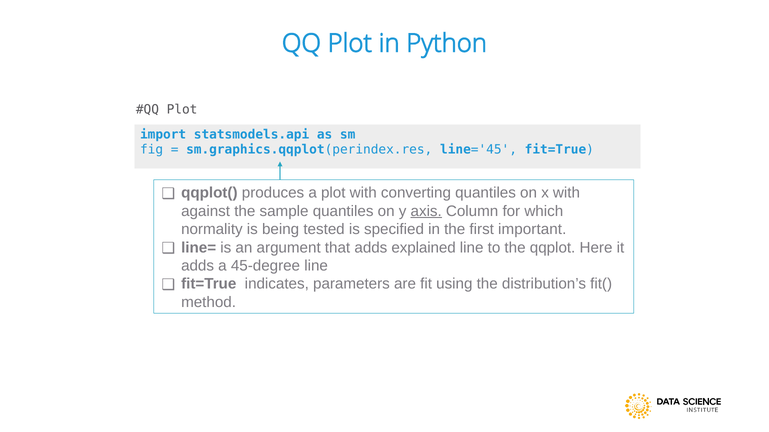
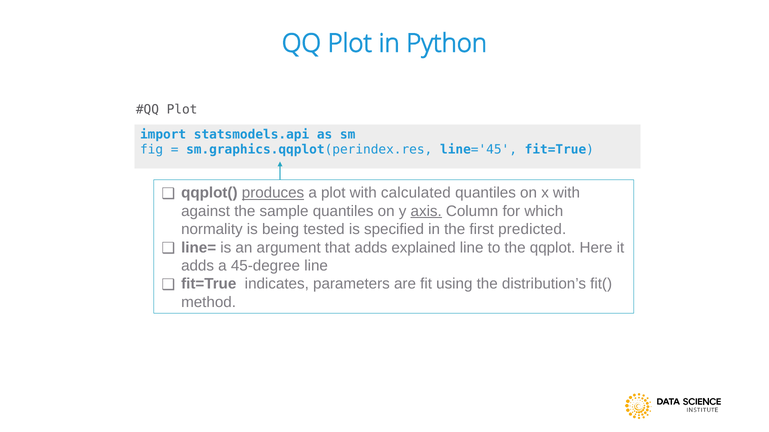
produces underline: none -> present
converting: converting -> calculated
important: important -> predicted
